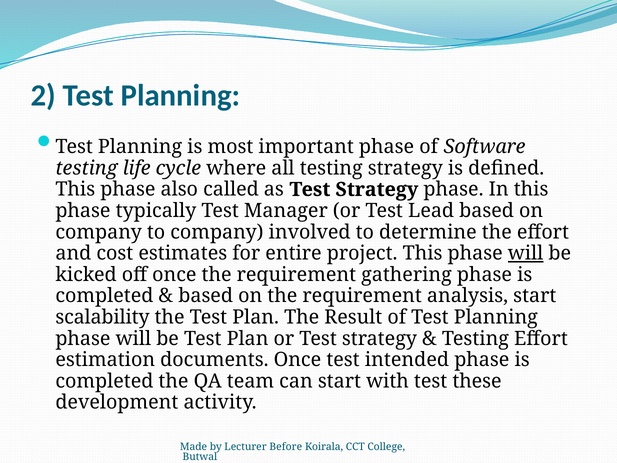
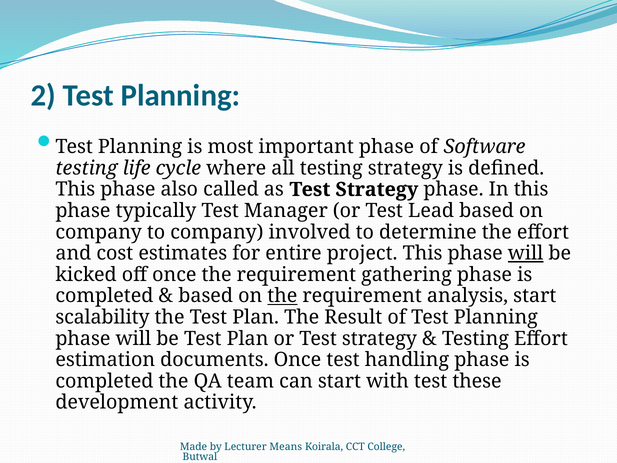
the at (282, 296) underline: none -> present
intended: intended -> handling
Before: Before -> Means
